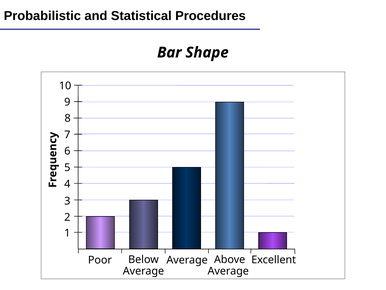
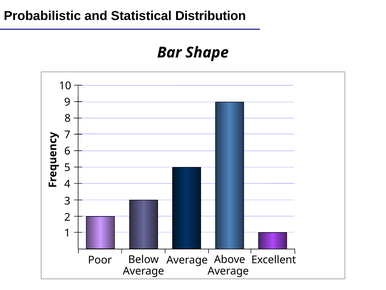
Procedures: Procedures -> Distribution
